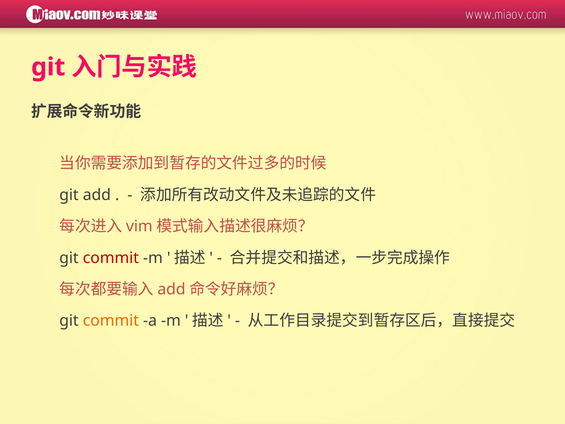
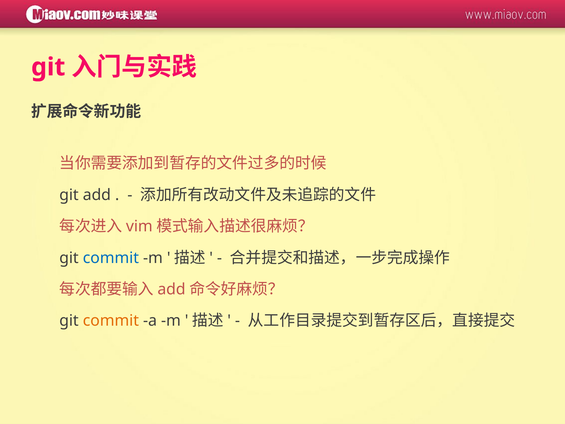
commit at (111, 258) colour: red -> blue
